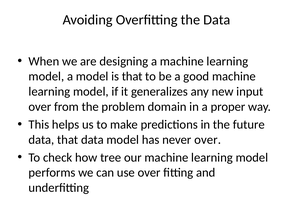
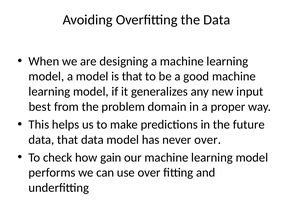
over at (40, 107): over -> best
tree: tree -> gain
